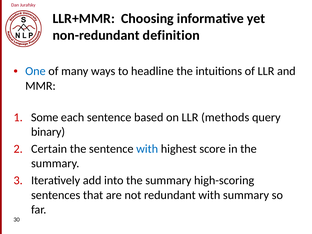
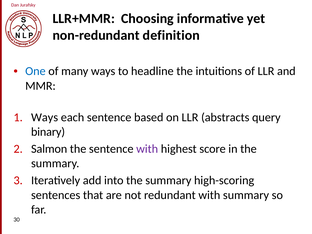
Some at (45, 117): Some -> Ways
methods: methods -> abstracts
Certain: Certain -> Salmon
with at (147, 149) colour: blue -> purple
